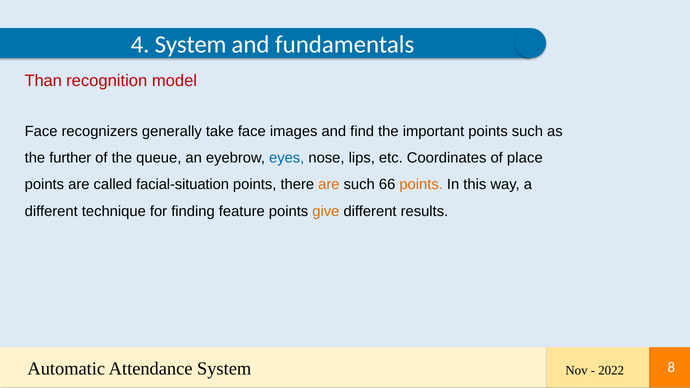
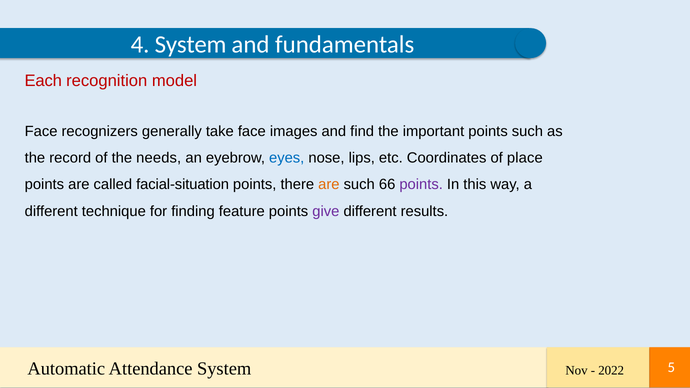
Than: Than -> Each
further: further -> record
queue: queue -> needs
points at (421, 185) colour: orange -> purple
give colour: orange -> purple
8: 8 -> 5
